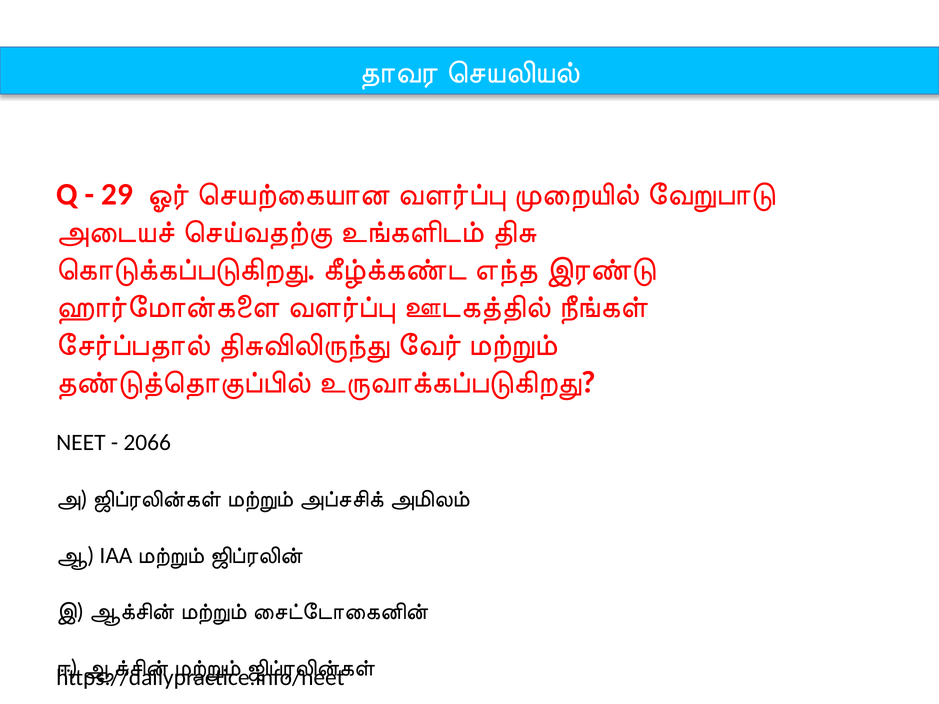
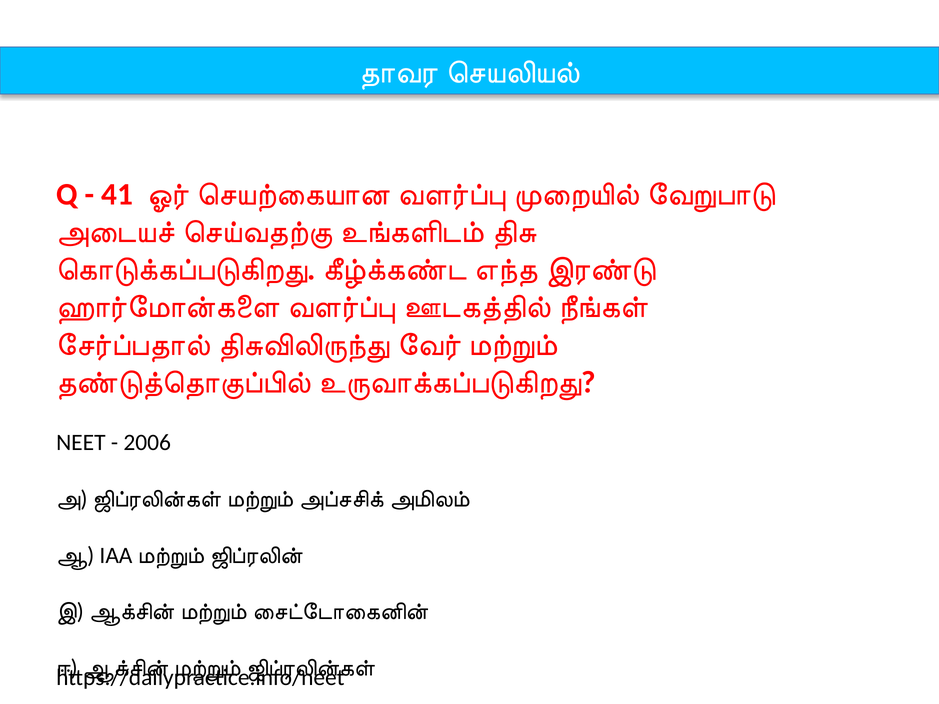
29: 29 -> 41
2066: 2066 -> 2006
